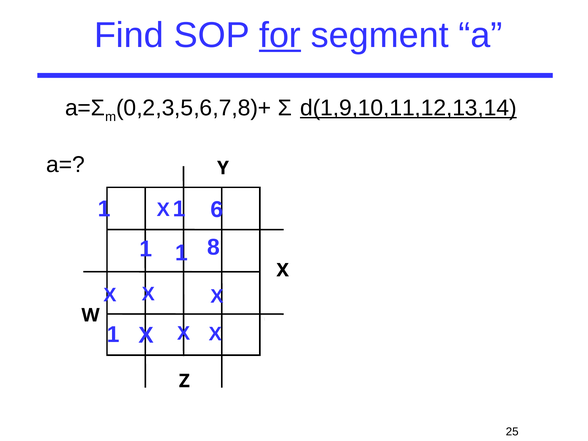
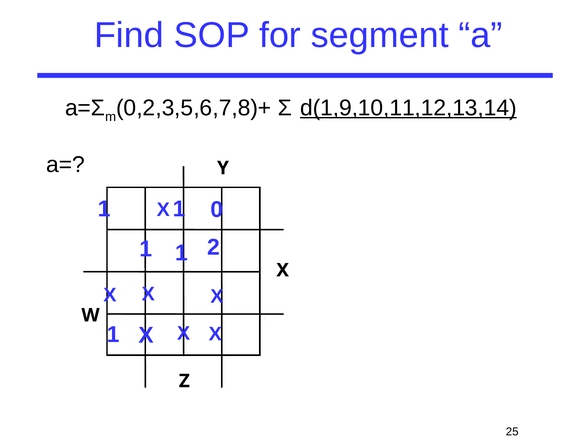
for underline: present -> none
6: 6 -> 0
8: 8 -> 2
